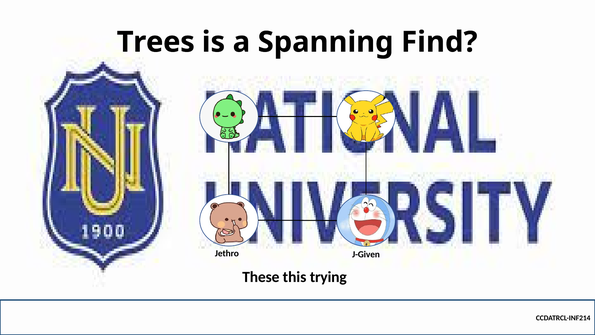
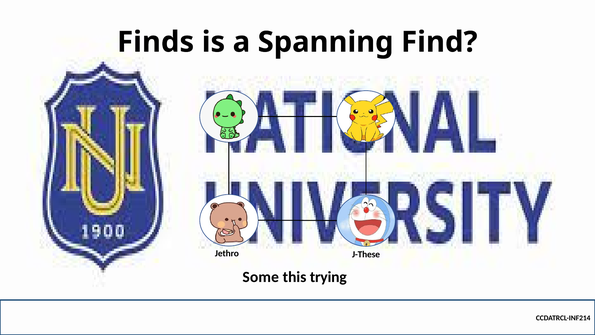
Trees: Trees -> Finds
J-Given: J-Given -> J-These
These: These -> Some
